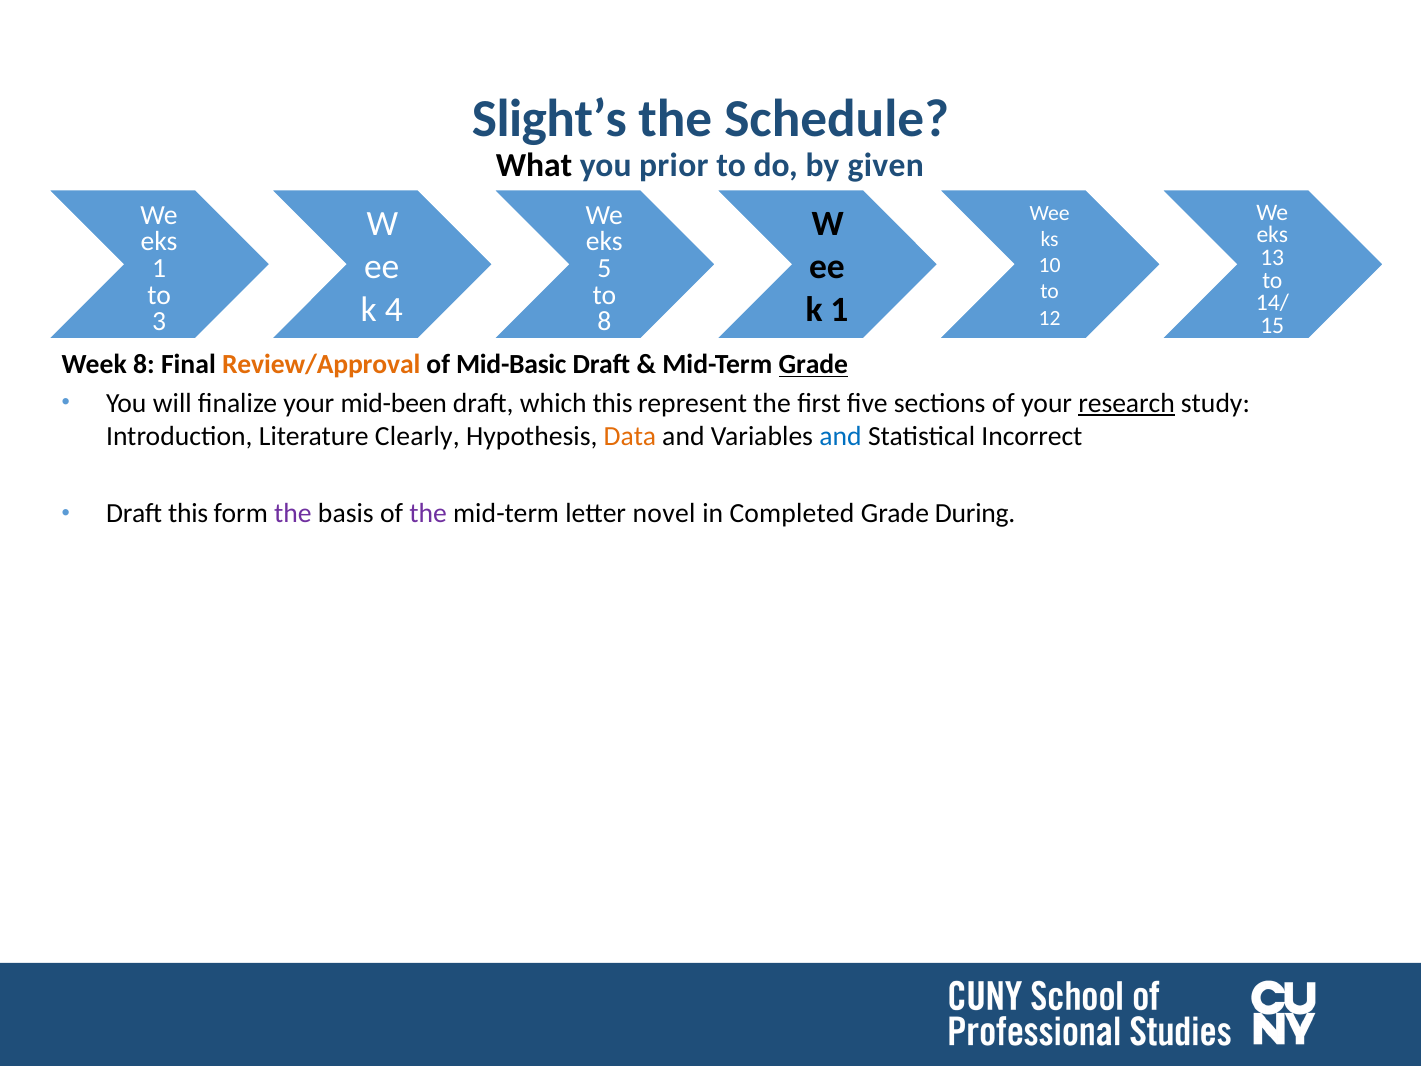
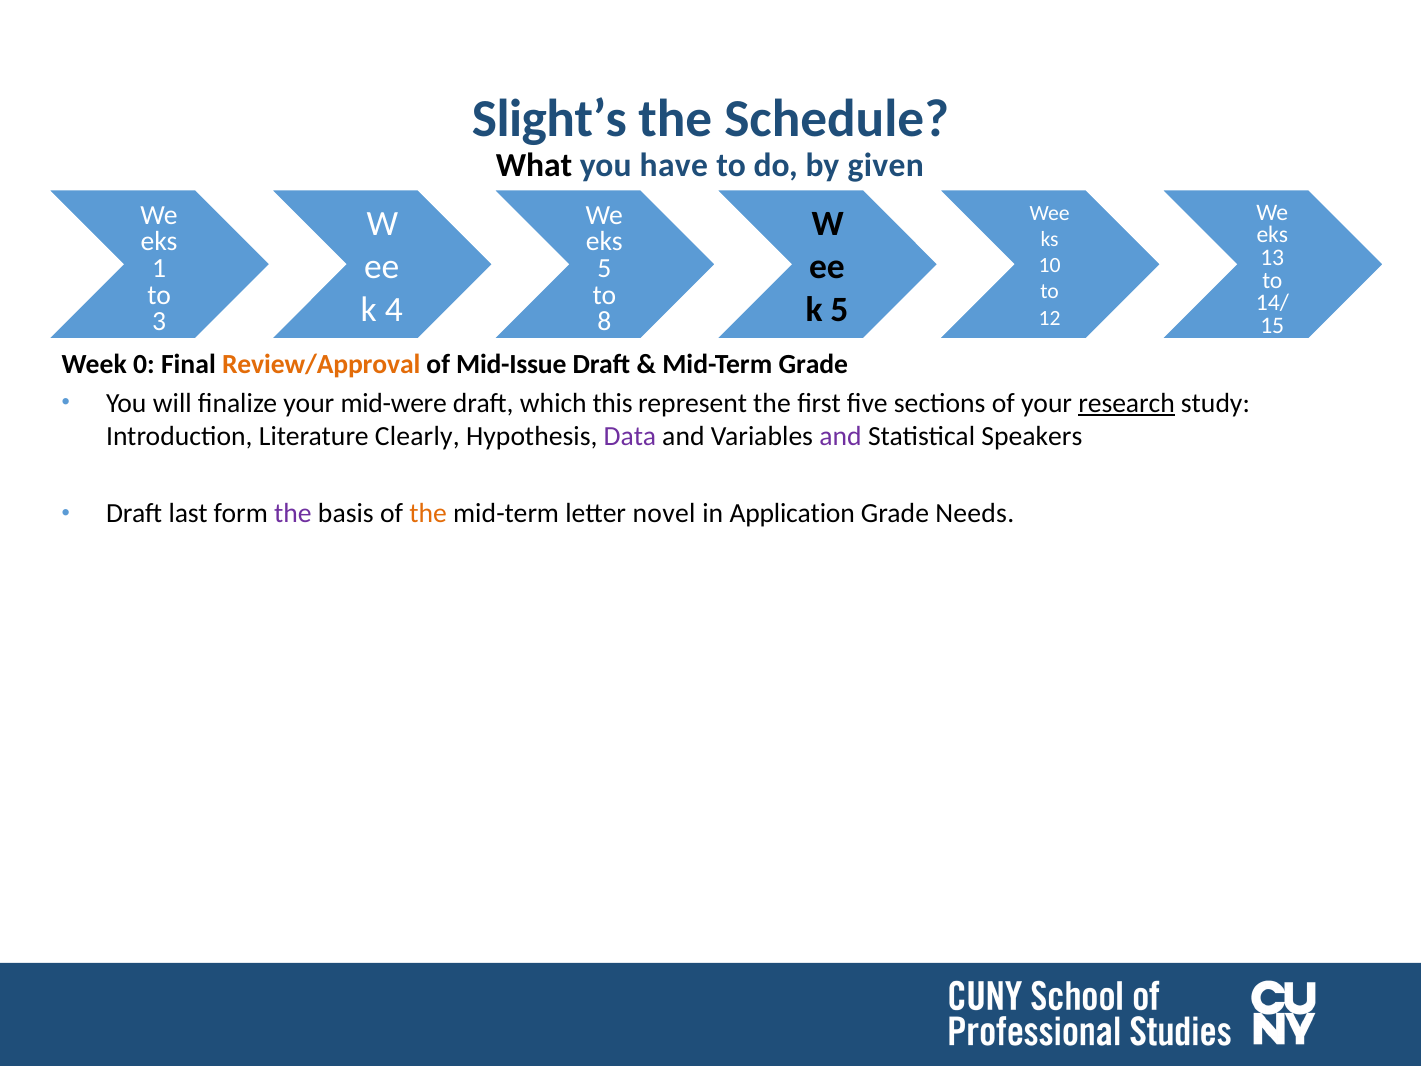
prior: prior -> have
1 at (839, 309): 1 -> 5
Week 8: 8 -> 0
Mid-Basic: Mid-Basic -> Mid-Issue
Grade at (813, 364) underline: present -> none
mid-been: mid-been -> mid-were
Data colour: orange -> purple
and at (840, 436) colour: blue -> purple
Incorrect: Incorrect -> Speakers
Draft this: this -> last
the at (428, 514) colour: purple -> orange
Completed: Completed -> Application
During: During -> Needs
